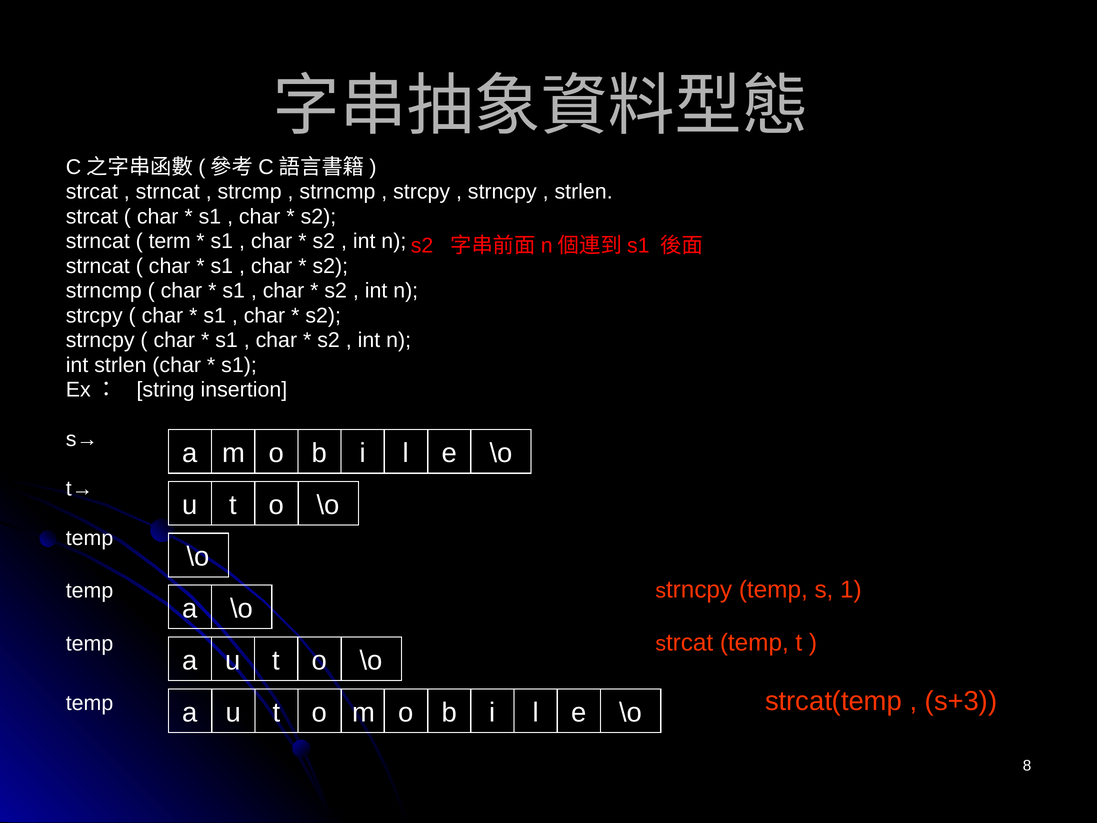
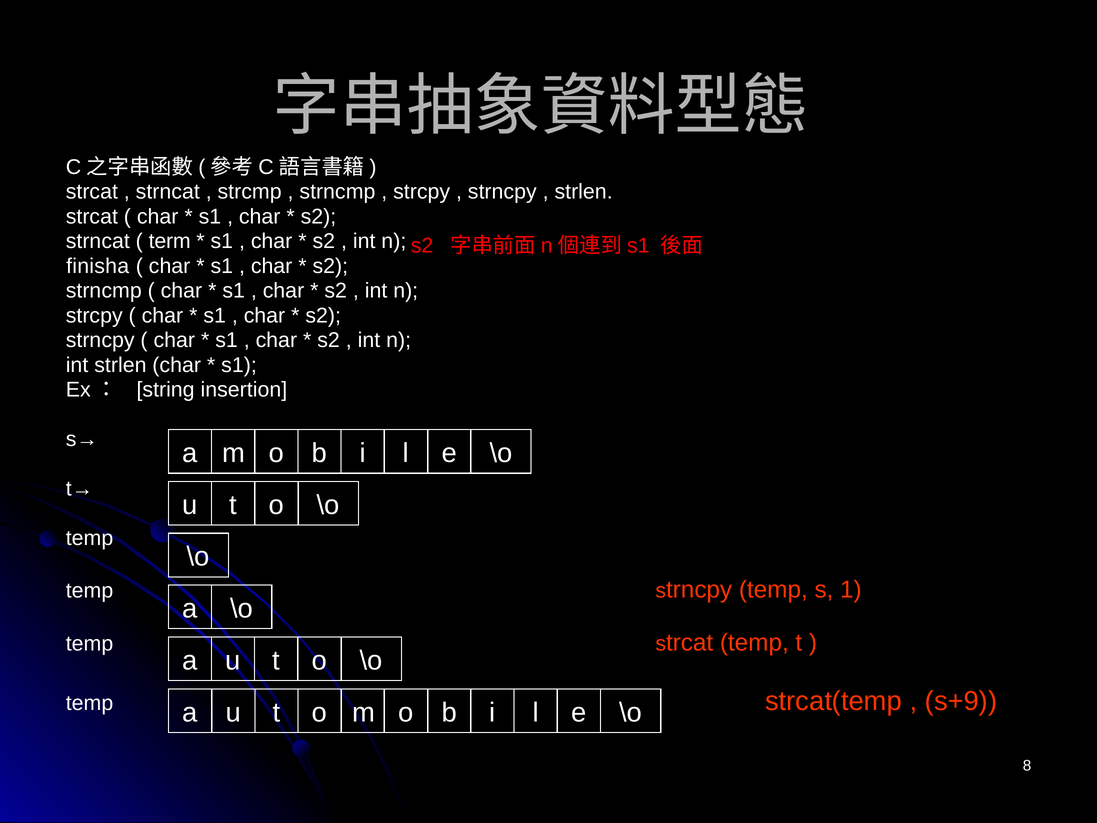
strncat at (98, 266): strncat -> finisha
s+3: s+3 -> s+9
